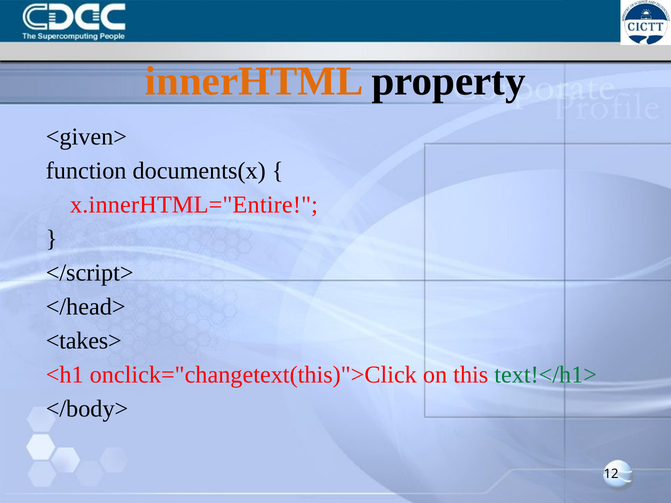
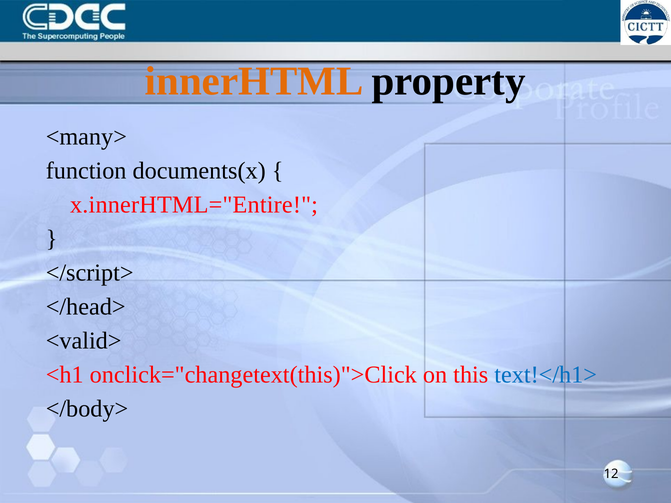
<given>: <given> -> <many>
<takes>: <takes> -> <valid>
text!</h1> colour: green -> blue
